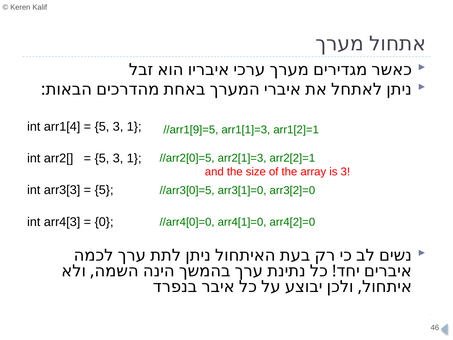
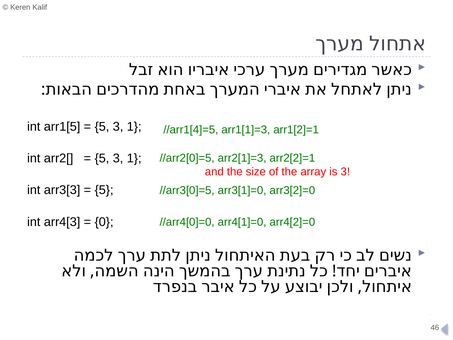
arr1[4: arr1[4 -> arr1[5
//arr1[9]=5: //arr1[9]=5 -> //arr1[4]=5
